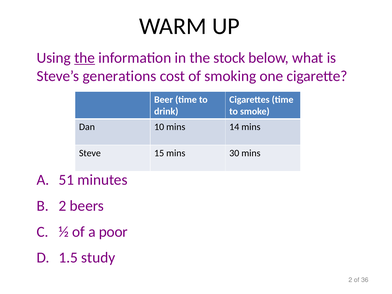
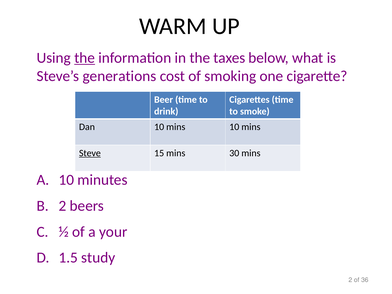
stock: stock -> taxes
mins 14: 14 -> 10
Steve underline: none -> present
A 51: 51 -> 10
poor: poor -> your
